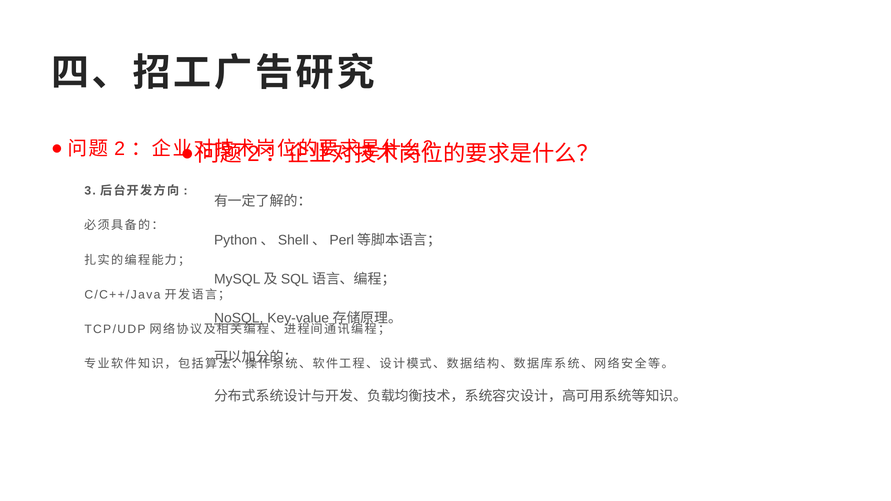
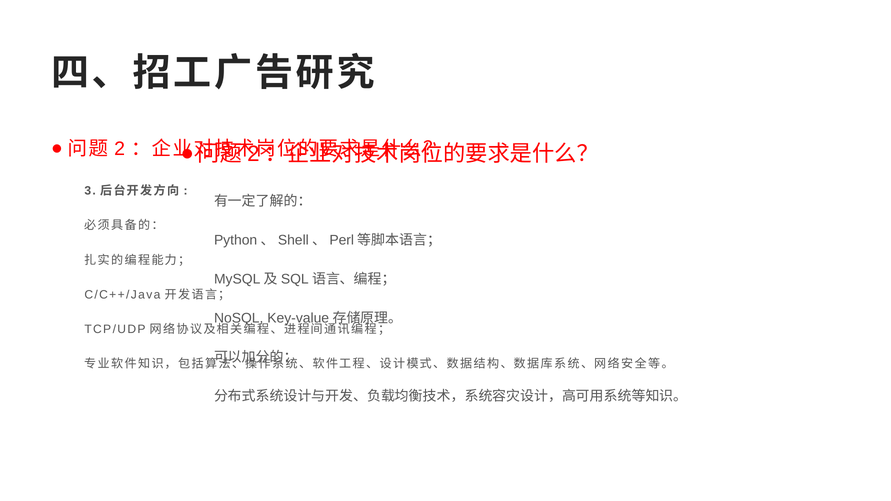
NoSQL underline: present -> none
